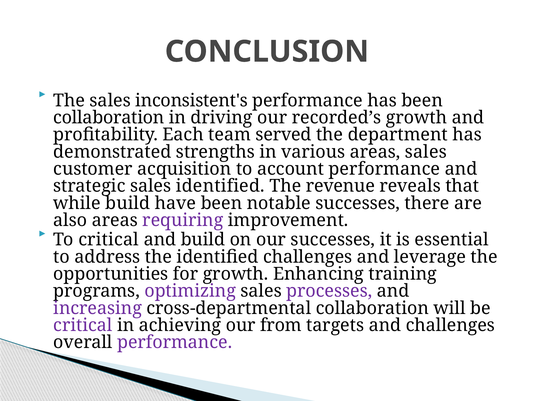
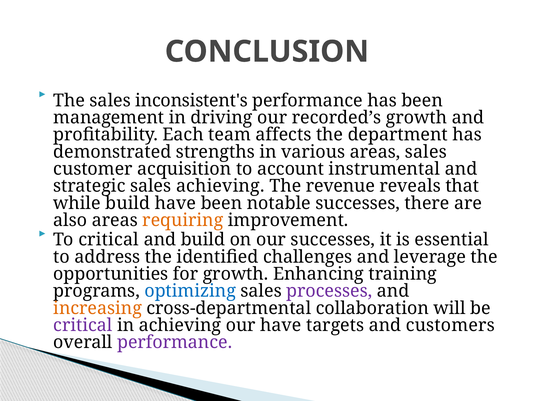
collaboration at (109, 117): collaboration -> management
served: served -> affects
account performance: performance -> instrumental
sales identified: identified -> achieving
requiring colour: purple -> orange
optimizing colour: purple -> blue
increasing colour: purple -> orange
our from: from -> have
and challenges: challenges -> customers
